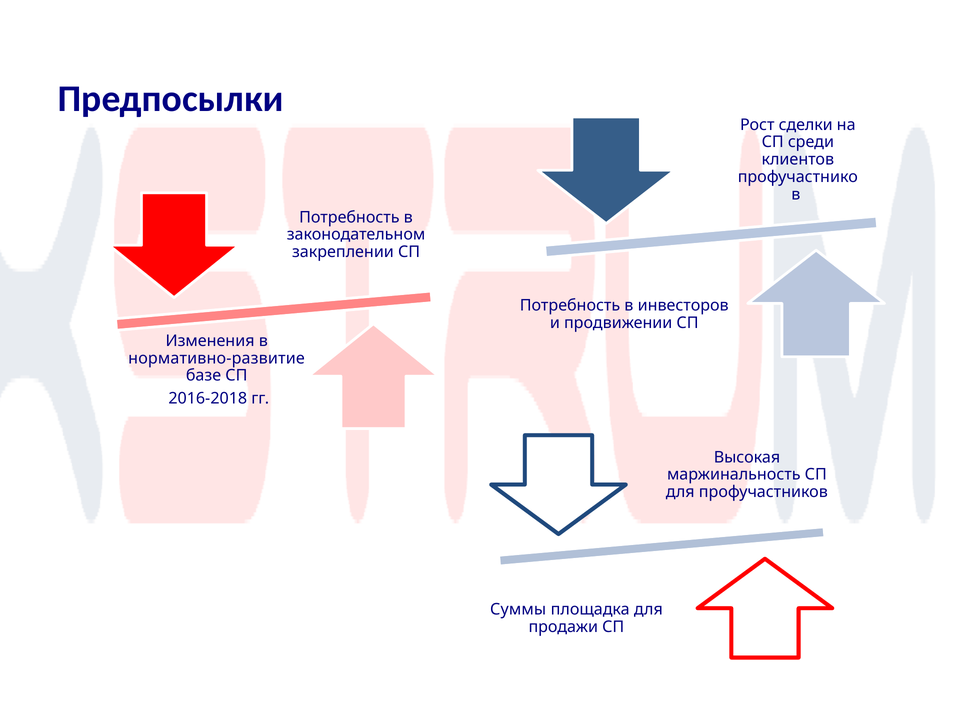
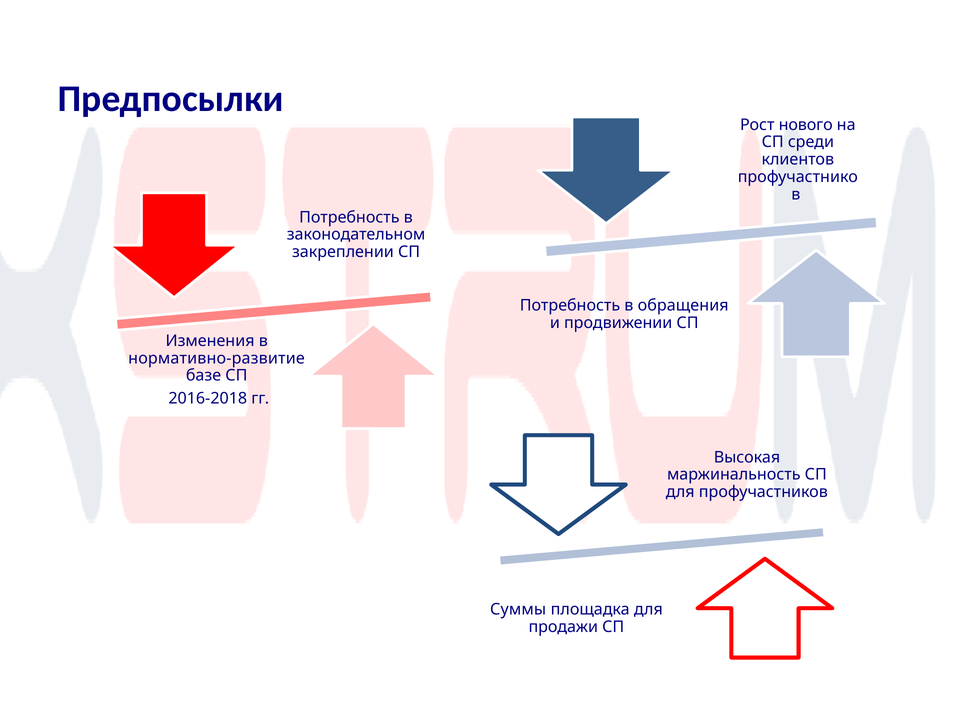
сделки: сделки -> нового
инвесторов: инвесторов -> обращения
